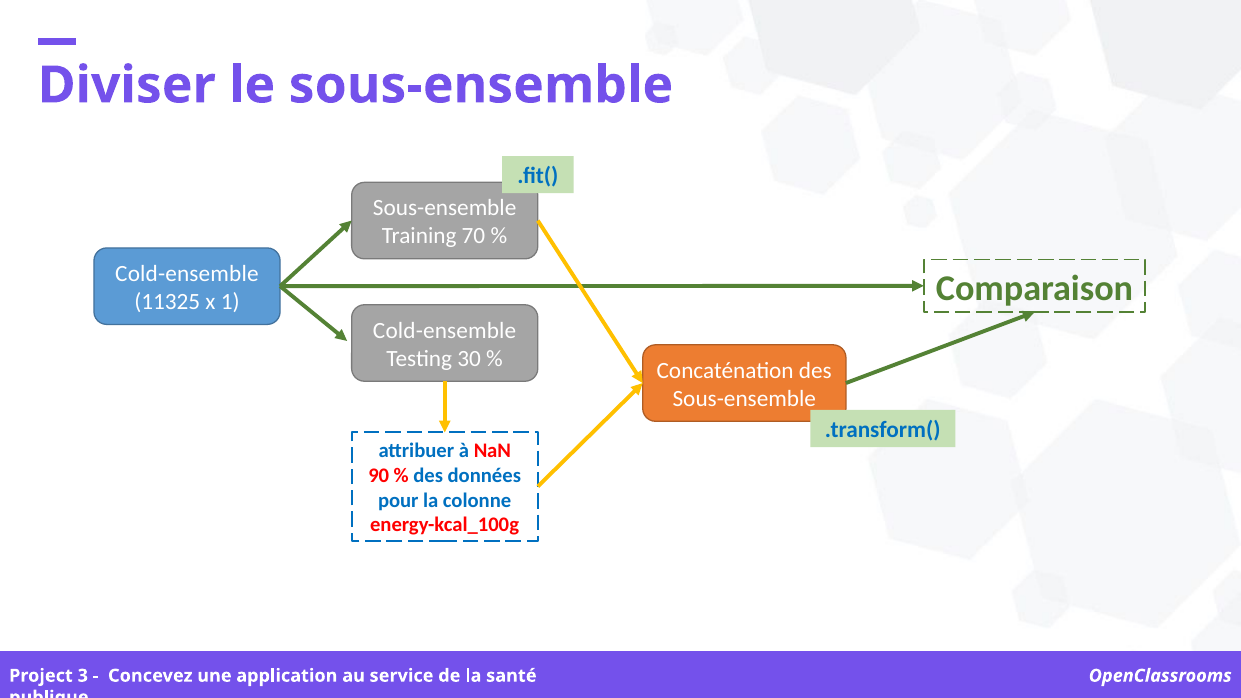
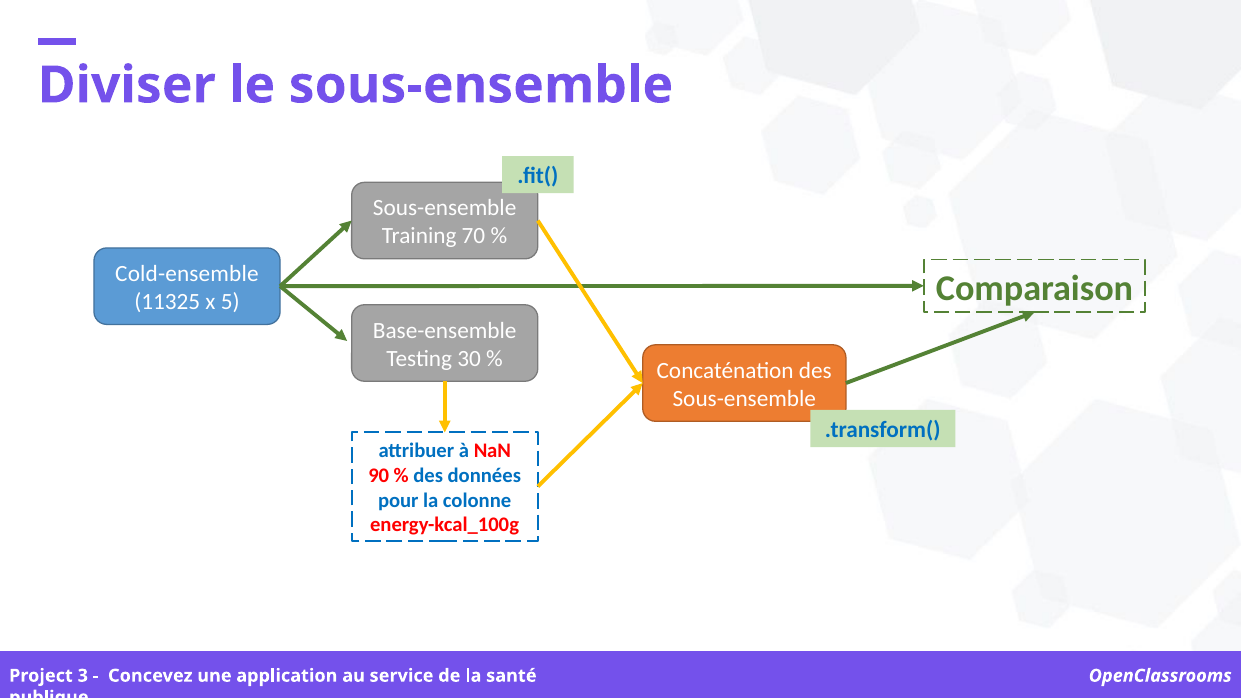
1: 1 -> 5
Cold-ensemble at (445, 331): Cold-ensemble -> Base-ensemble
